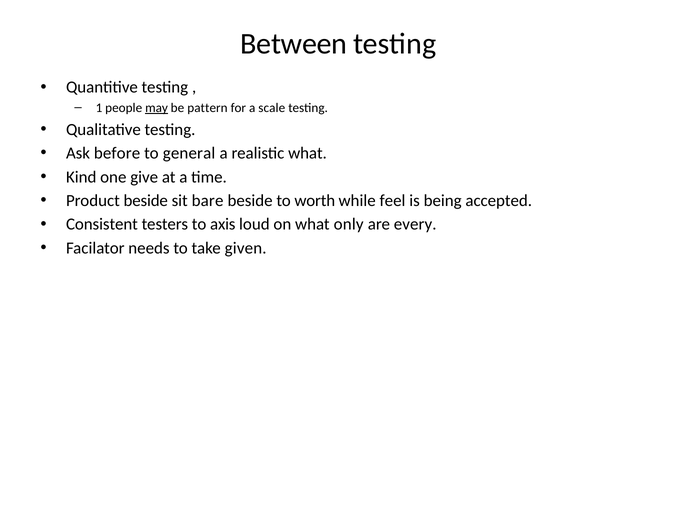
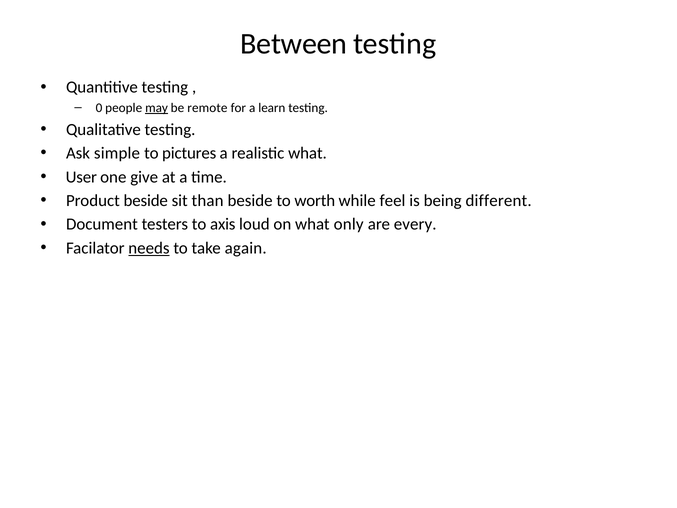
1: 1 -> 0
pattern: pattern -> remote
scale: scale -> learn
before: before -> simple
general: general -> pictures
Kind: Kind -> User
bare: bare -> than
accepted: accepted -> different
Consistent: Consistent -> Document
needs underline: none -> present
given: given -> again
